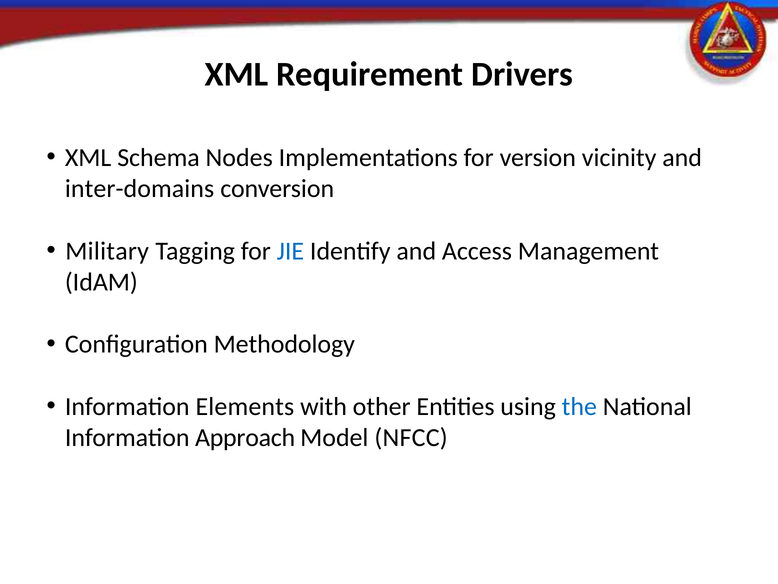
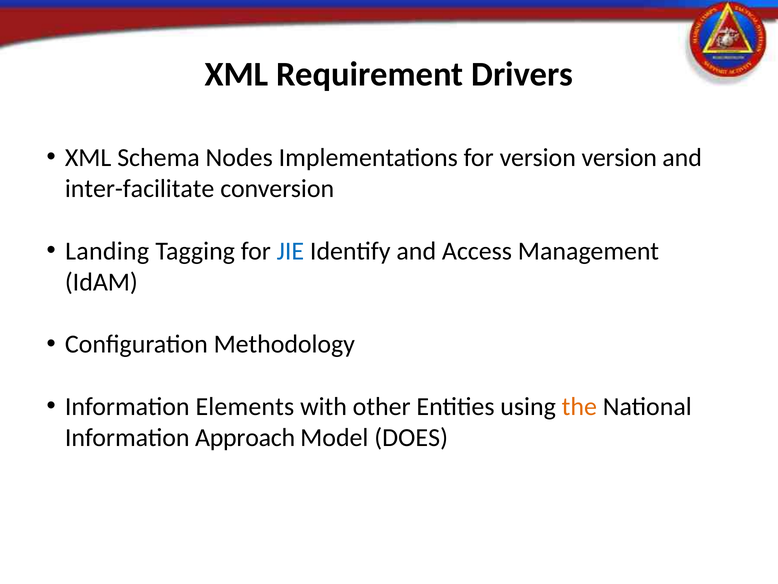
version vicinity: vicinity -> version
inter-domains: inter-domains -> inter-facilitate
Military: Military -> Landing
the colour: blue -> orange
NFCC: NFCC -> DOES
